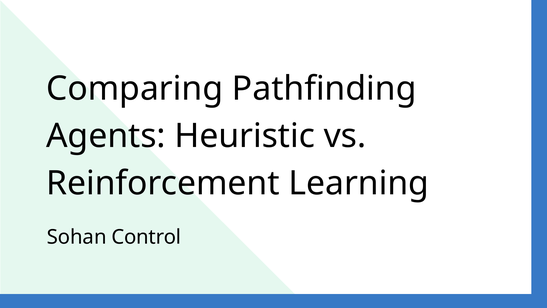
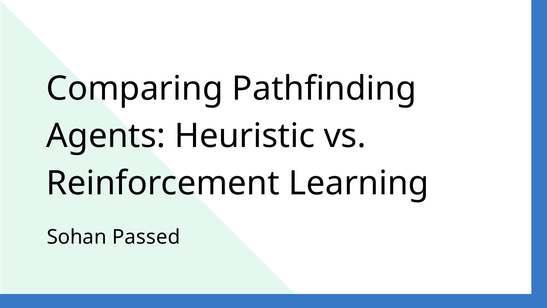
Control: Control -> Passed
